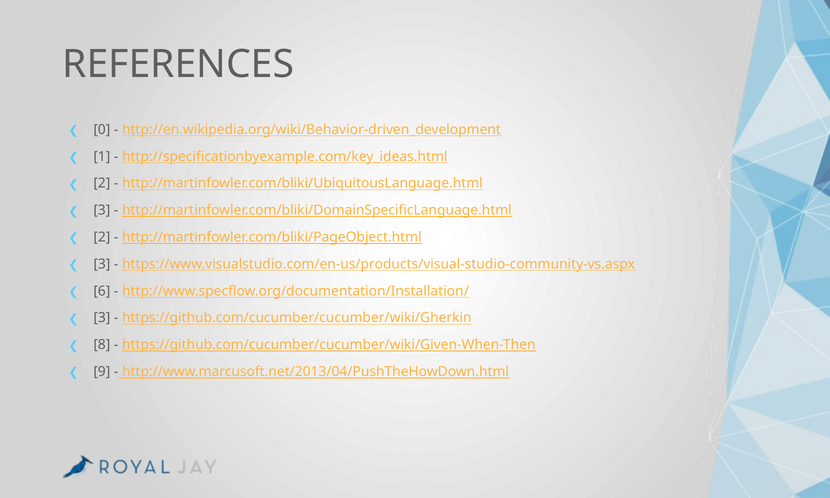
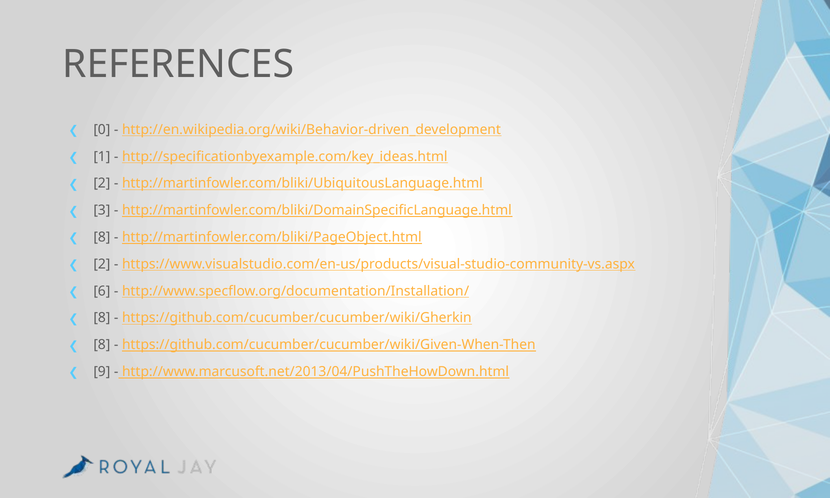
2 at (102, 237): 2 -> 8
3 at (102, 264): 3 -> 2
3 at (102, 318): 3 -> 8
